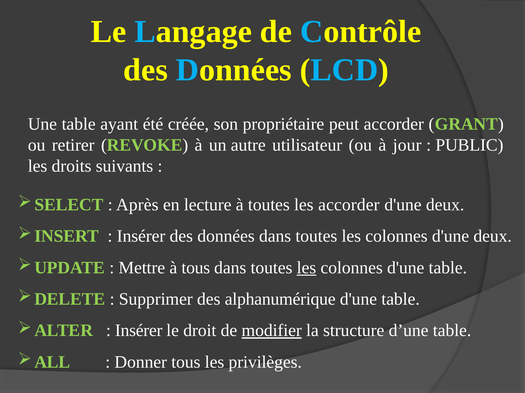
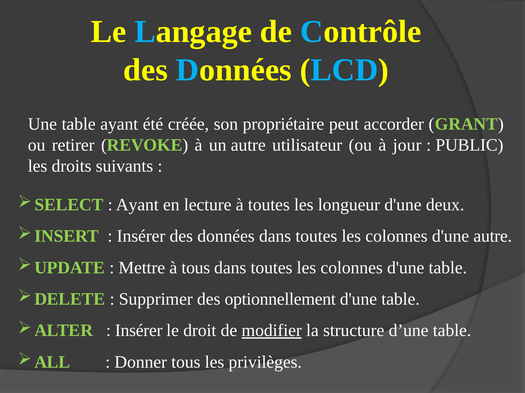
Après at (137, 205): Après -> Ayant
les accorder: accorder -> longueur
colonnes d'une deux: deux -> autre
les at (306, 268) underline: present -> none
alphanumérique: alphanumérique -> optionnellement
